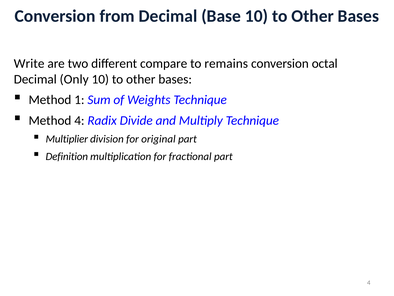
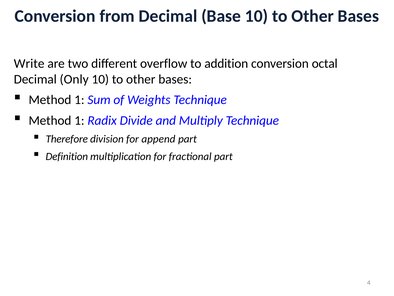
compare: compare -> overflow
remains: remains -> addition
4 at (79, 120): 4 -> 1
Multiplier: Multiplier -> Therefore
original: original -> append
